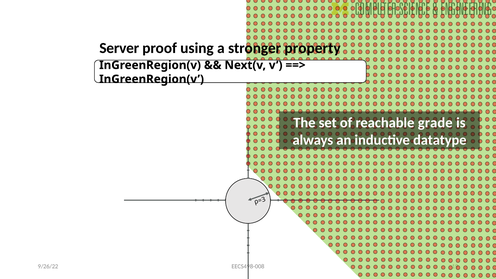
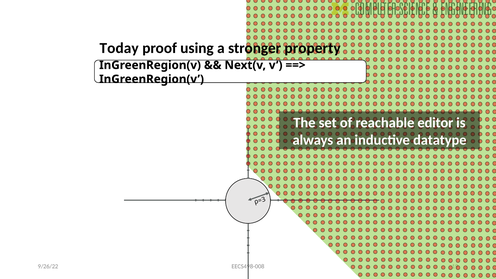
Server: Server -> Today
grade: grade -> editor
